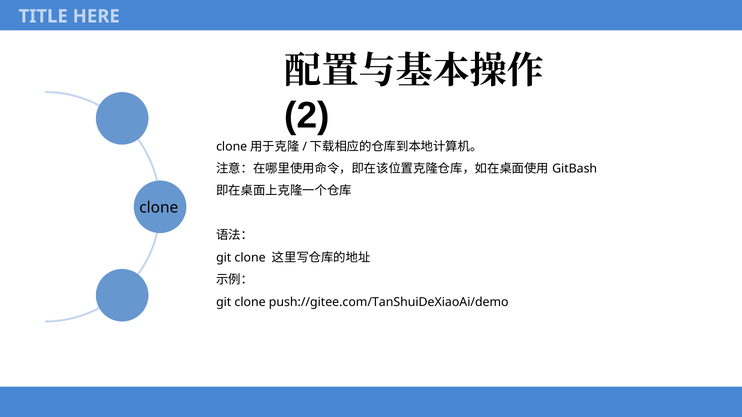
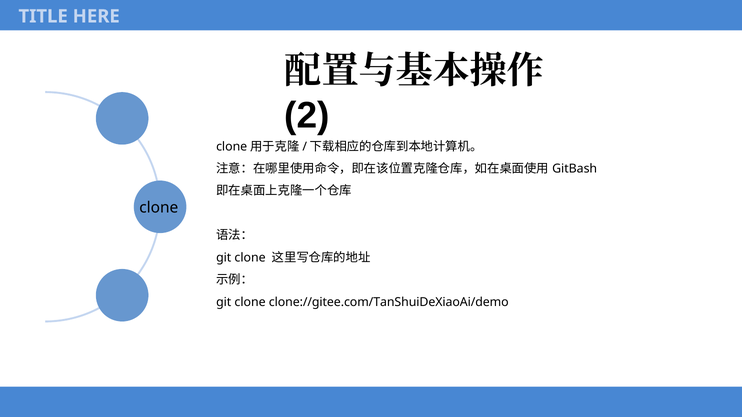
push://gitee.com/TanShuiDeXiaoAi/demo: push://gitee.com/TanShuiDeXiaoAi/demo -> clone://gitee.com/TanShuiDeXiaoAi/demo
